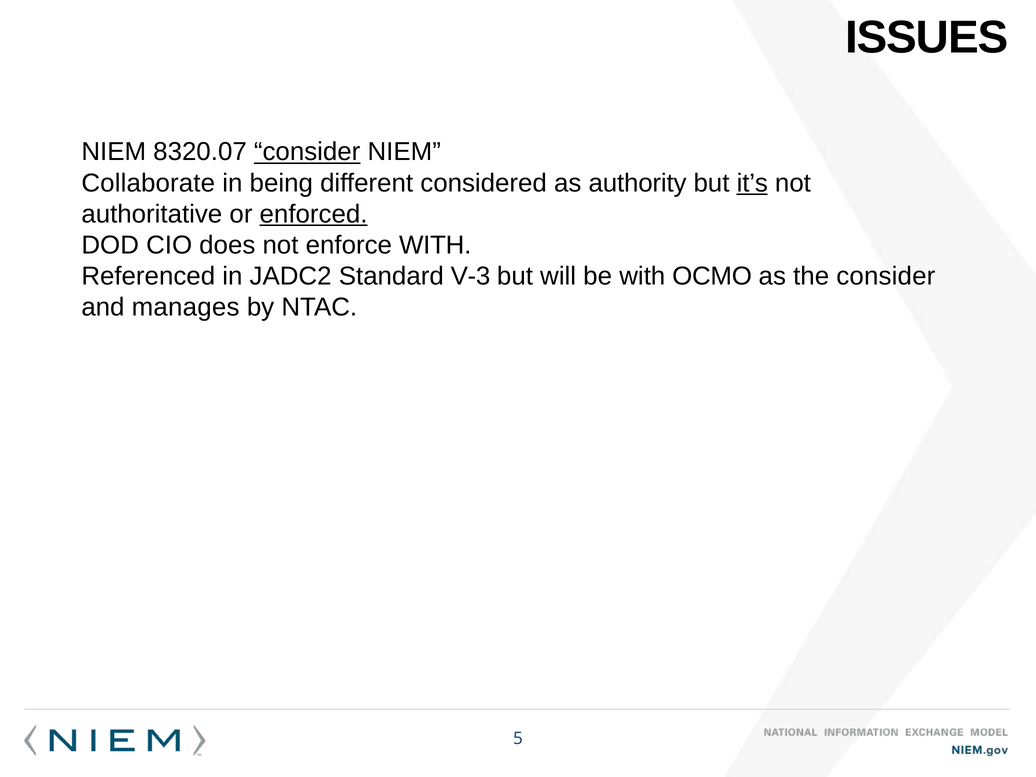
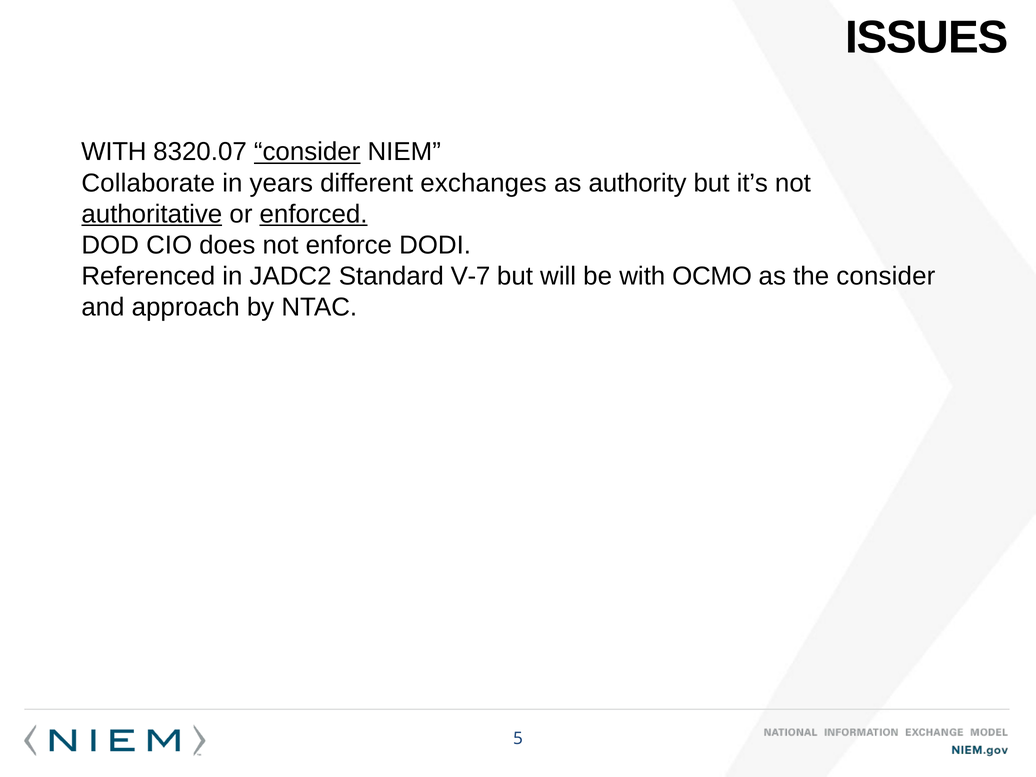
NIEM at (114, 152): NIEM -> WITH
being: being -> years
considered: considered -> exchanges
it’s underline: present -> none
authoritative underline: none -> present
enforce WITH: WITH -> DODI
V-3: V-3 -> V-7
manages: manages -> approach
